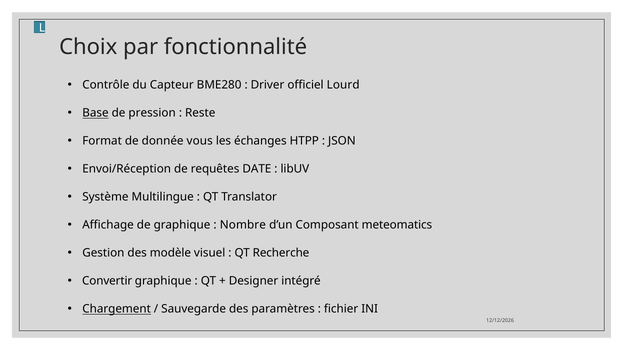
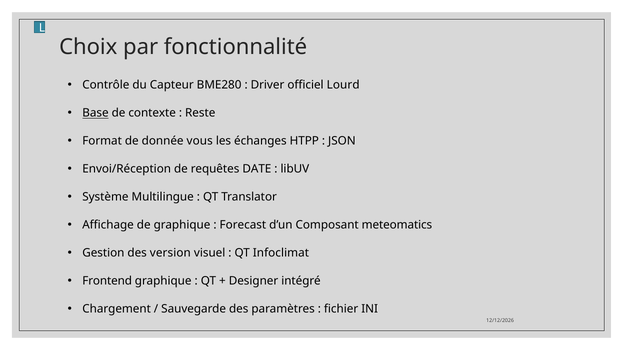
pression: pression -> contexte
Nombre: Nombre -> Forecast
modèle: modèle -> version
Recherche: Recherche -> Infoclimat
Convertir: Convertir -> Frontend
Chargement underline: present -> none
